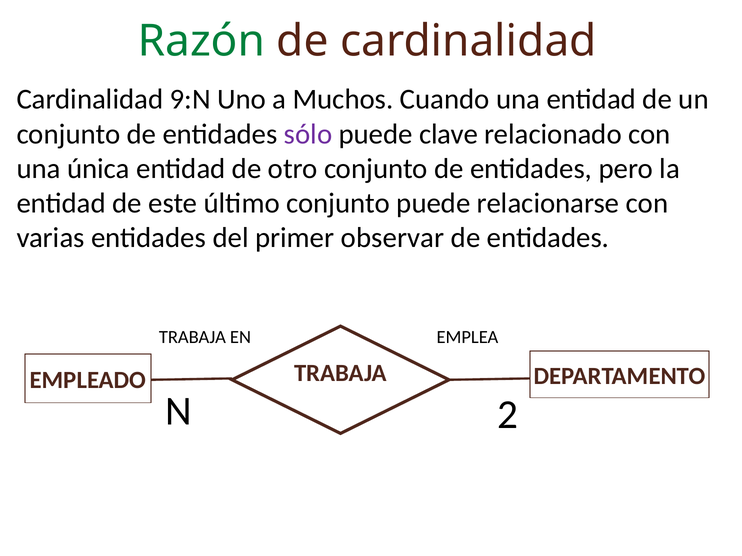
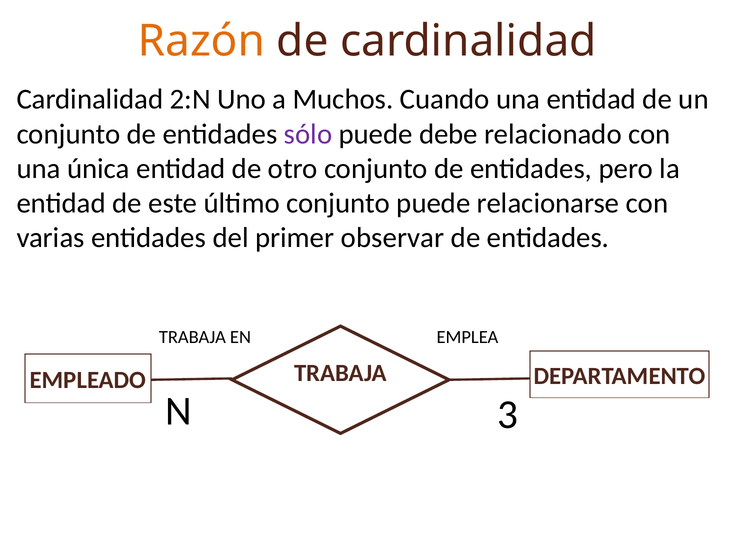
Razón colour: green -> orange
9:N: 9:N -> 2:N
clave: clave -> debe
2: 2 -> 3
